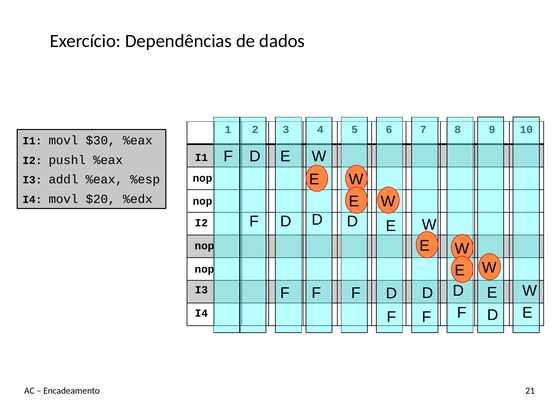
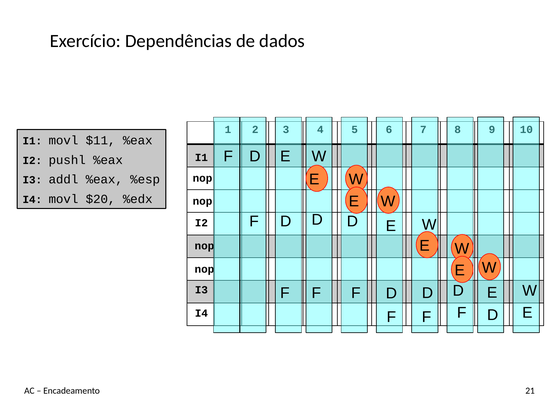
$30: $30 -> $11
